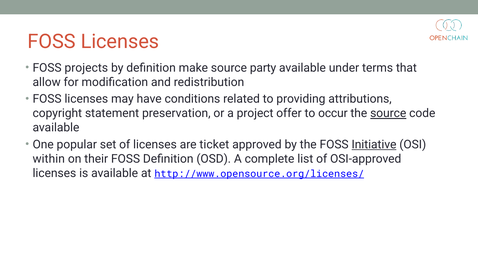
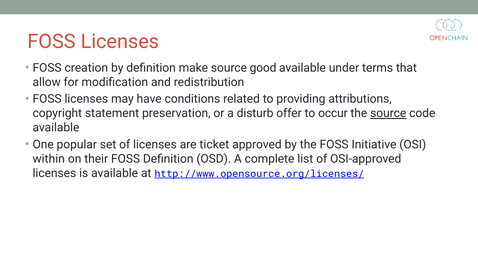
projects: projects -> creation
party: party -> good
project: project -> disturb
Initiative underline: present -> none
